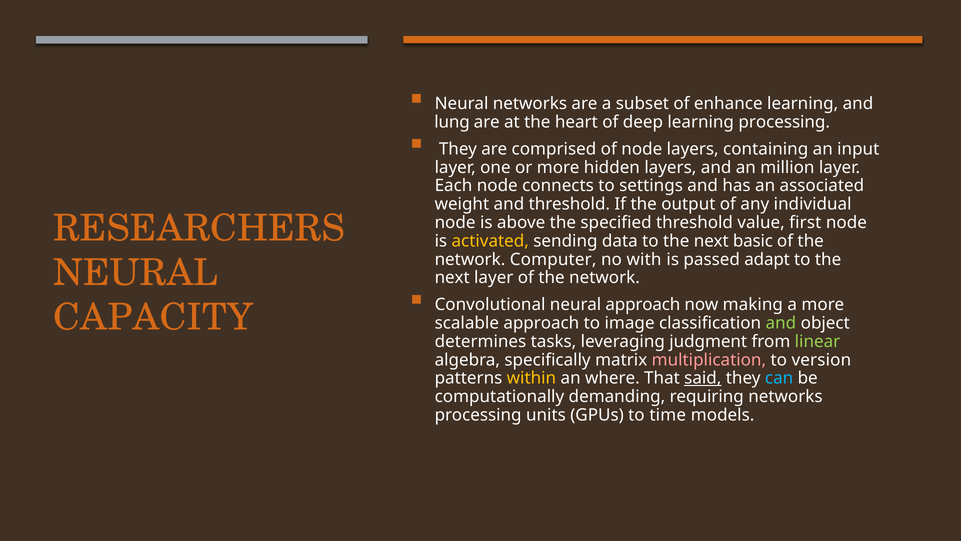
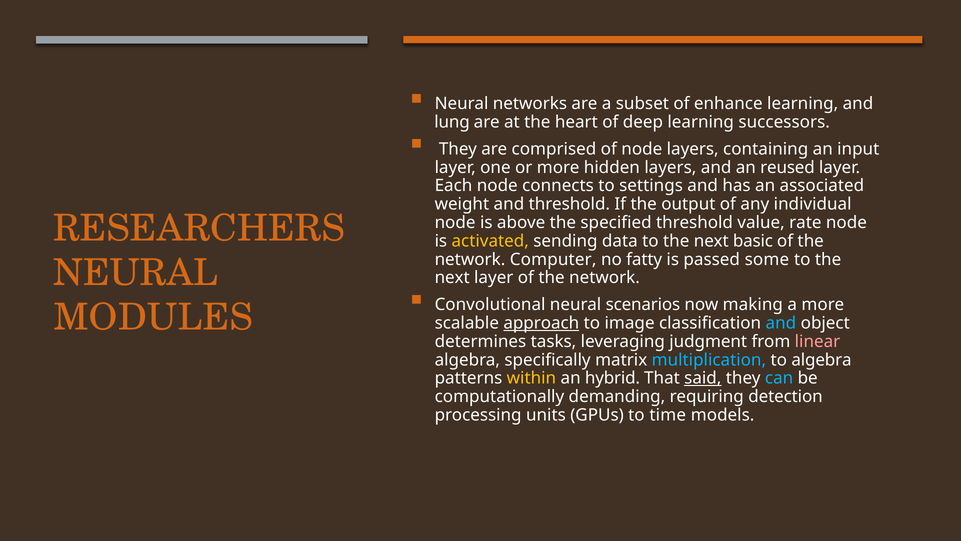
learning processing: processing -> successors
million: million -> reused
first: first -> rate
with: with -> fatty
adapt: adapt -> some
neural approach: approach -> scenarios
CAPACITY: CAPACITY -> MODULES
approach at (541, 323) underline: none -> present
and at (781, 323) colour: light green -> light blue
linear colour: light green -> pink
multiplication colour: pink -> light blue
to version: version -> algebra
where: where -> hybrid
requiring networks: networks -> detection
